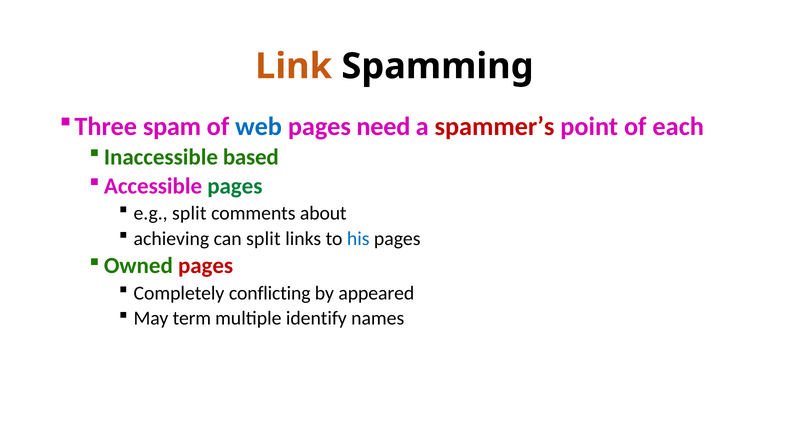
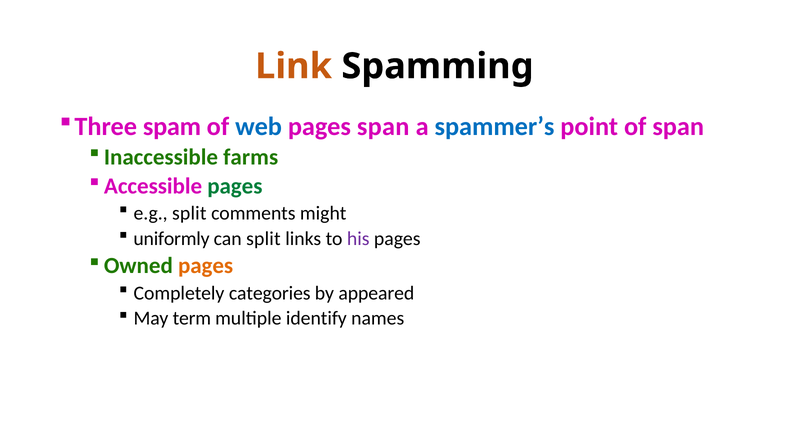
pages need: need -> span
spammer’s colour: red -> blue
of each: each -> span
based: based -> farms
about: about -> might
achieving: achieving -> uniformly
his colour: blue -> purple
pages at (206, 266) colour: red -> orange
conflicting: conflicting -> categories
